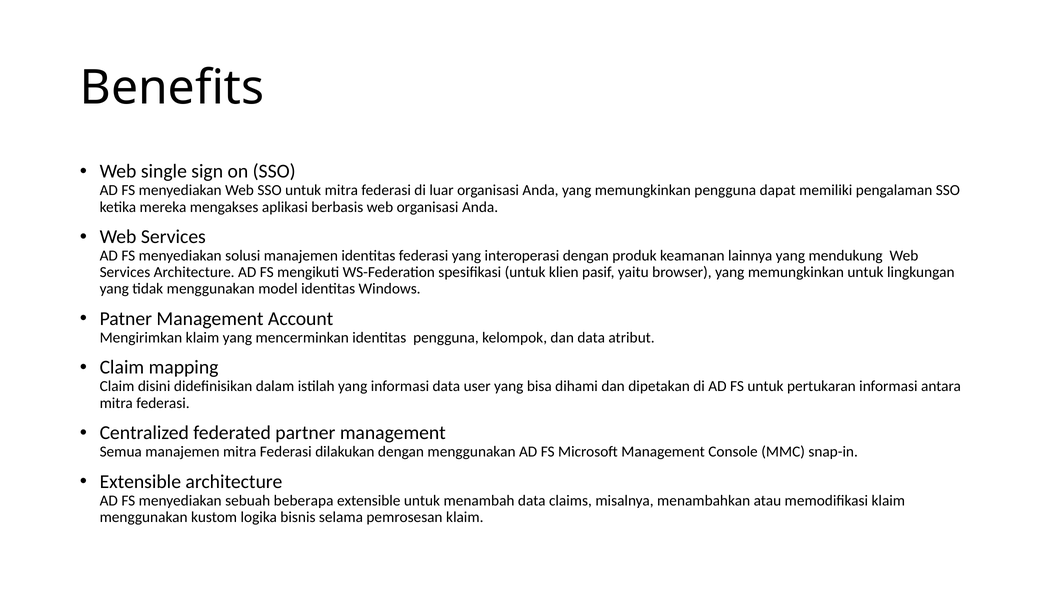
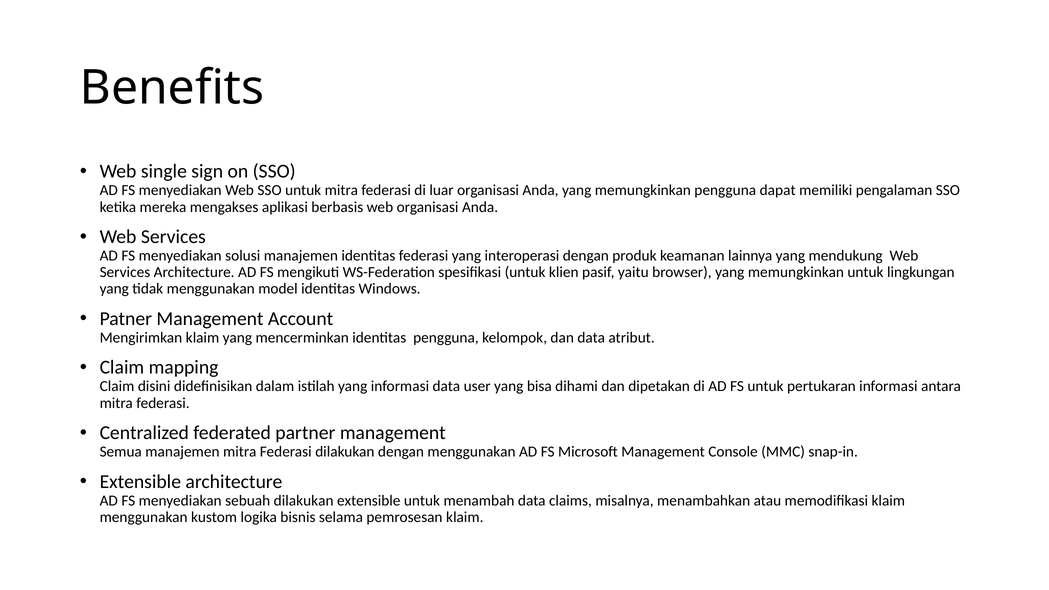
sebuah beberapa: beberapa -> dilakukan
